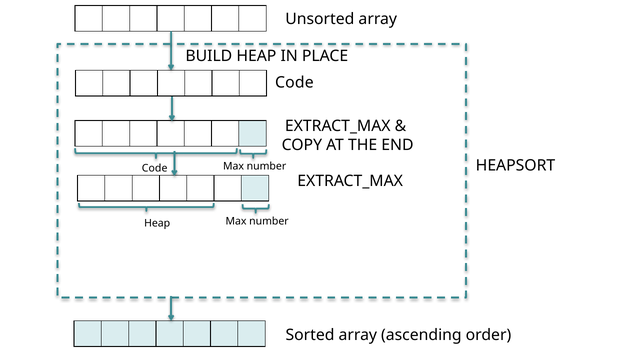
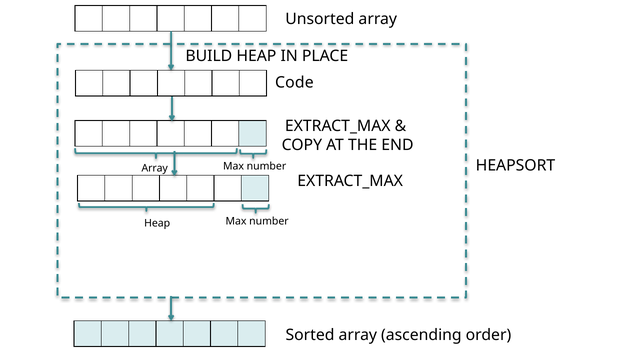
Code at (155, 168): Code -> Array
